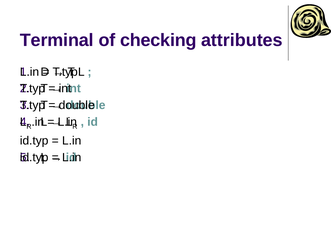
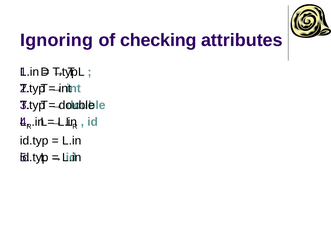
Terminal: Terminal -> Ignoring
